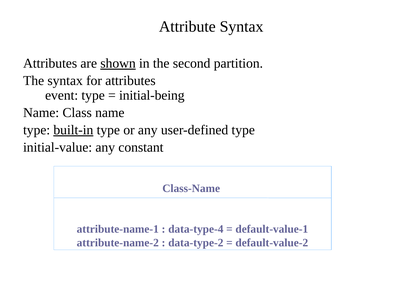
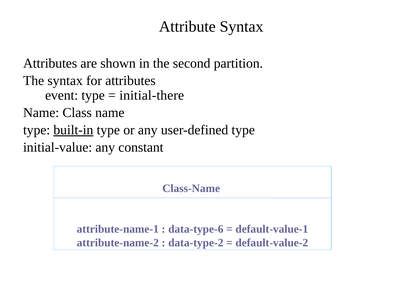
shown underline: present -> none
initial-being: initial-being -> initial-there
data-type-4: data-type-4 -> data-type-6
